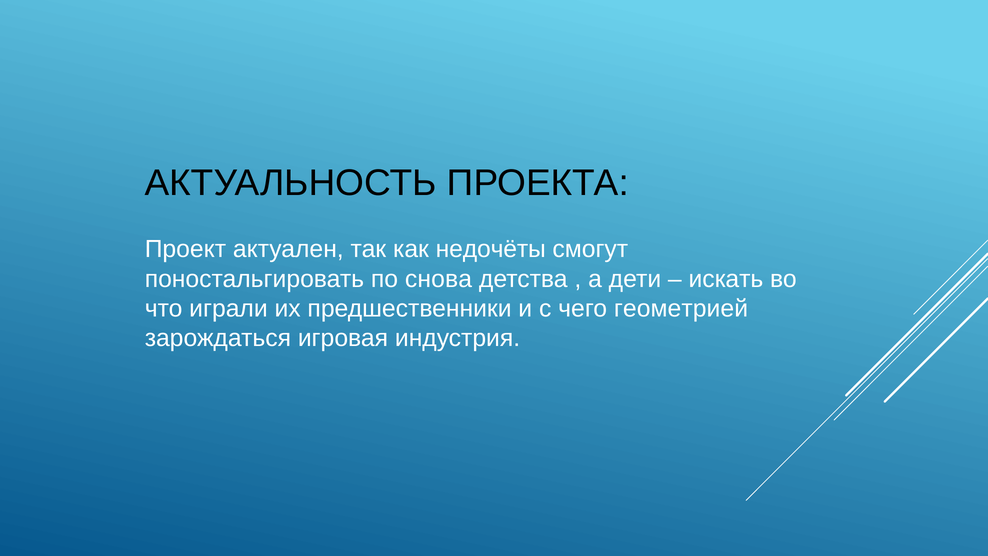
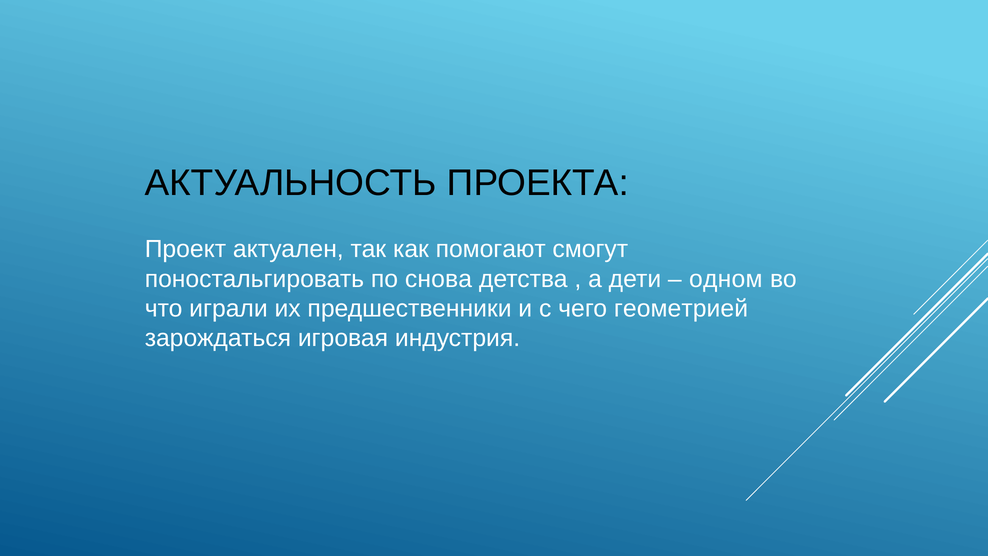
недочёты: недочёты -> помогают
искать: искать -> одном
